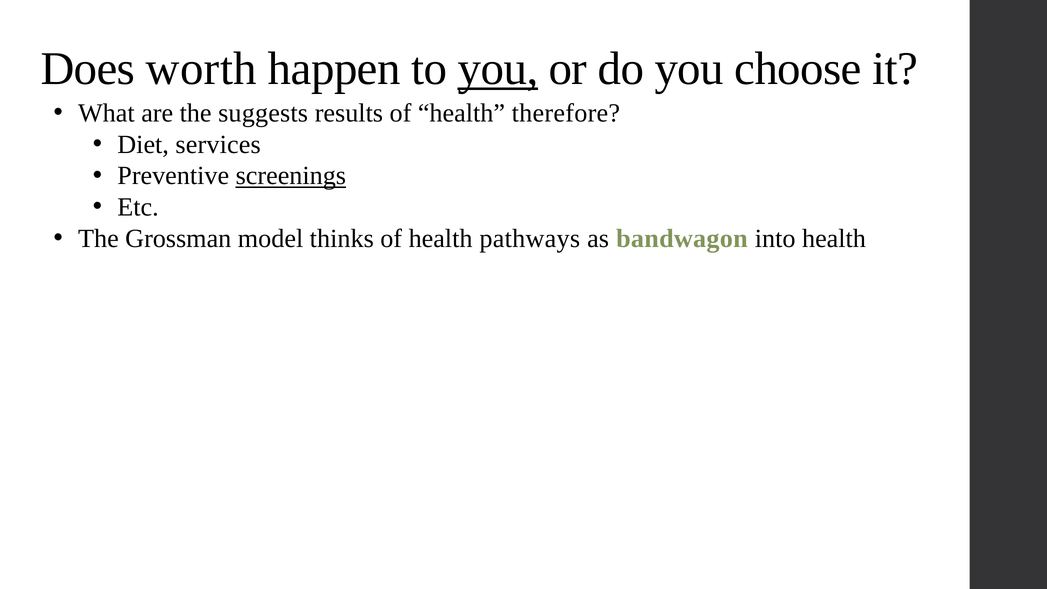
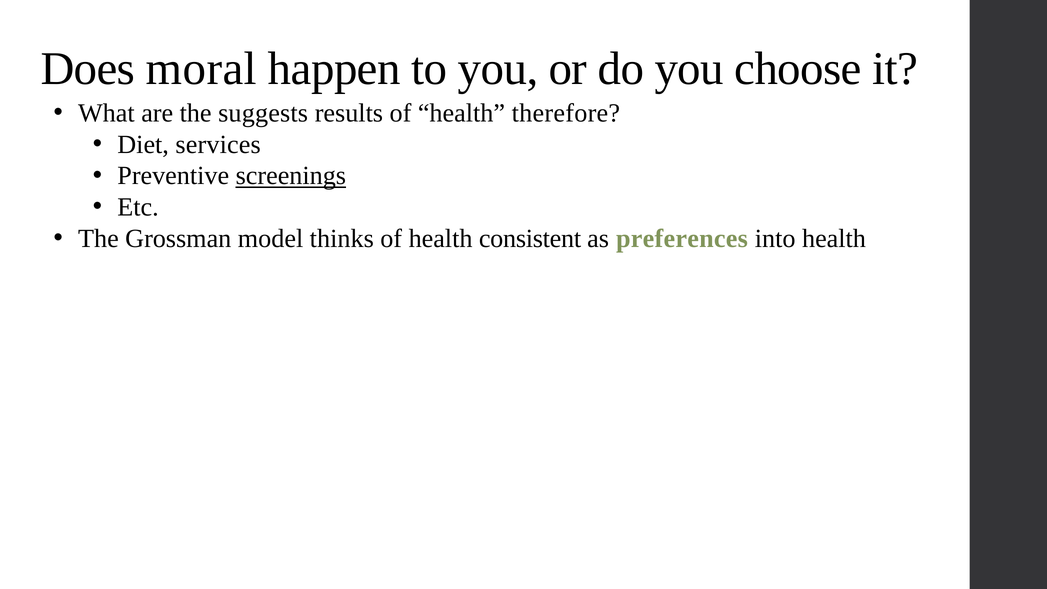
worth: worth -> moral
you at (498, 69) underline: present -> none
pathways: pathways -> consistent
bandwagon: bandwagon -> preferences
